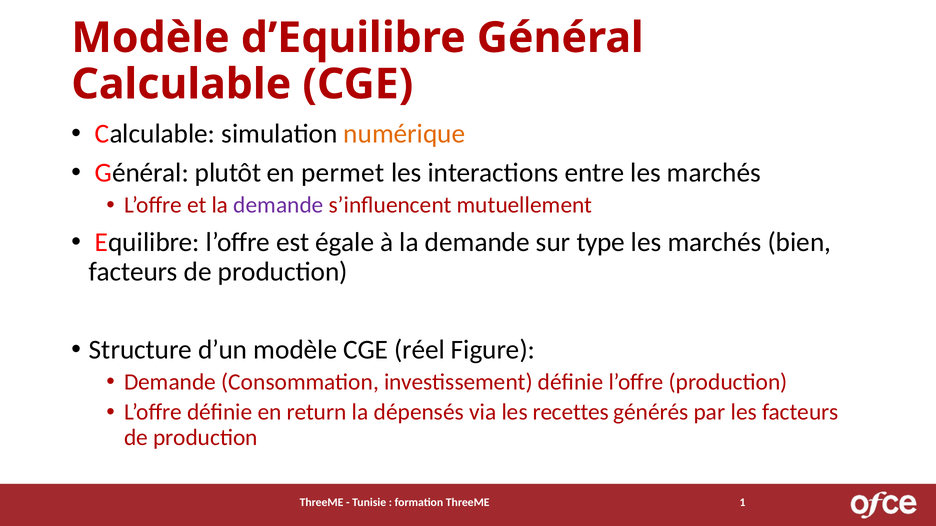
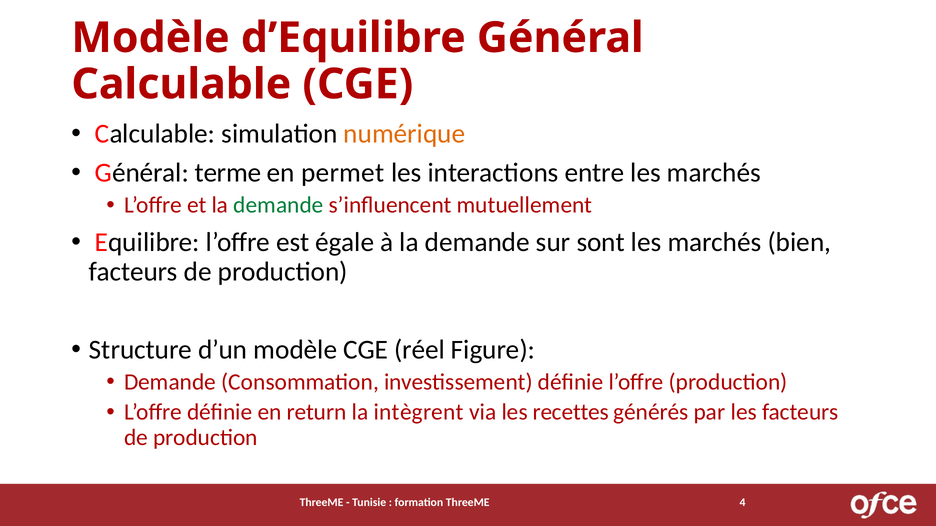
plutôt: plutôt -> terme
demande at (278, 205) colour: purple -> green
type: type -> sont
dépensés: dépensés -> intègrent
1: 1 -> 4
